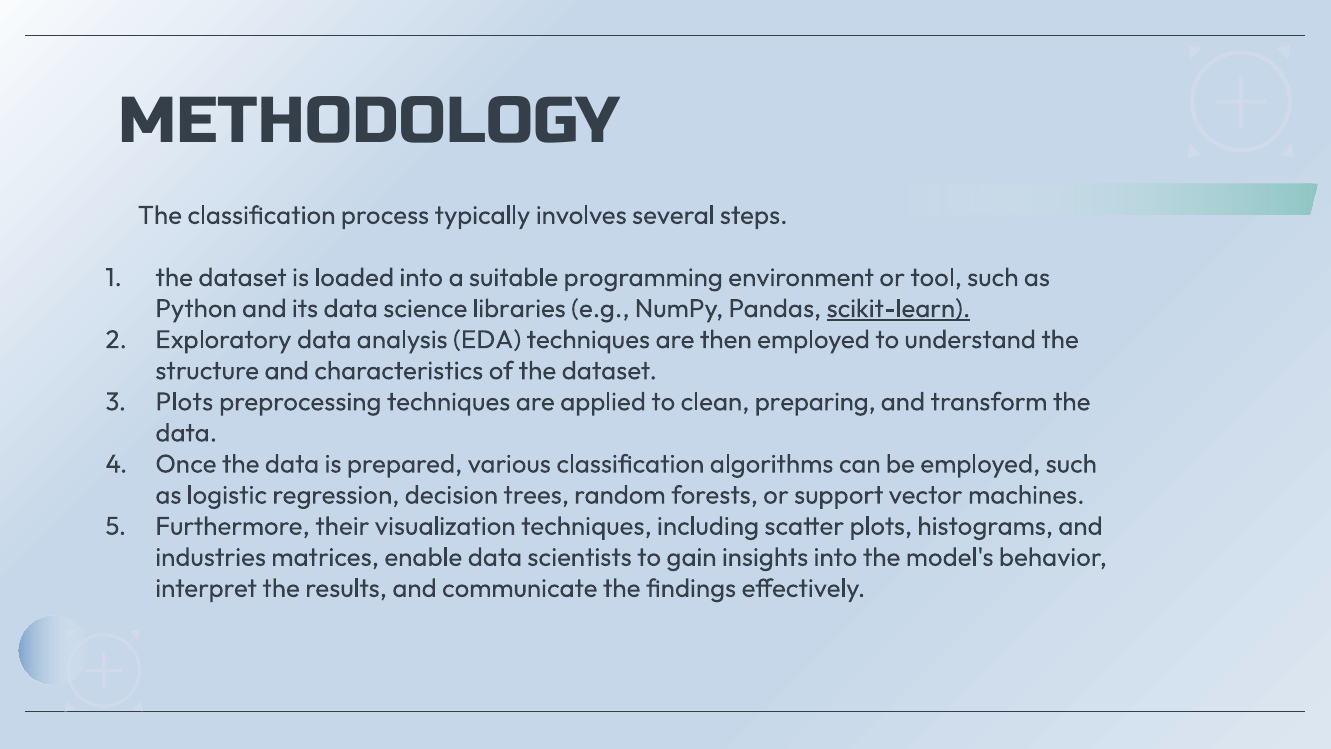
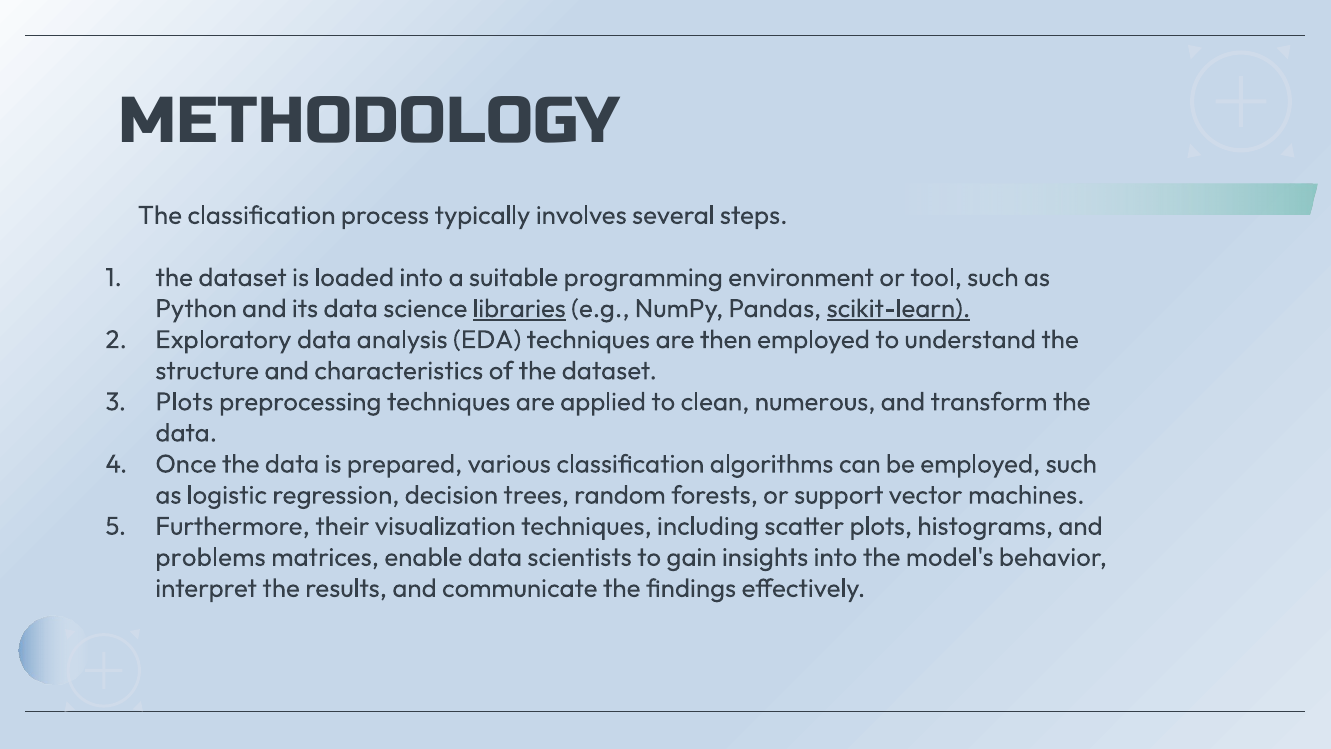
libraries underline: none -> present
preparing: preparing -> numerous
industries: industries -> problems
